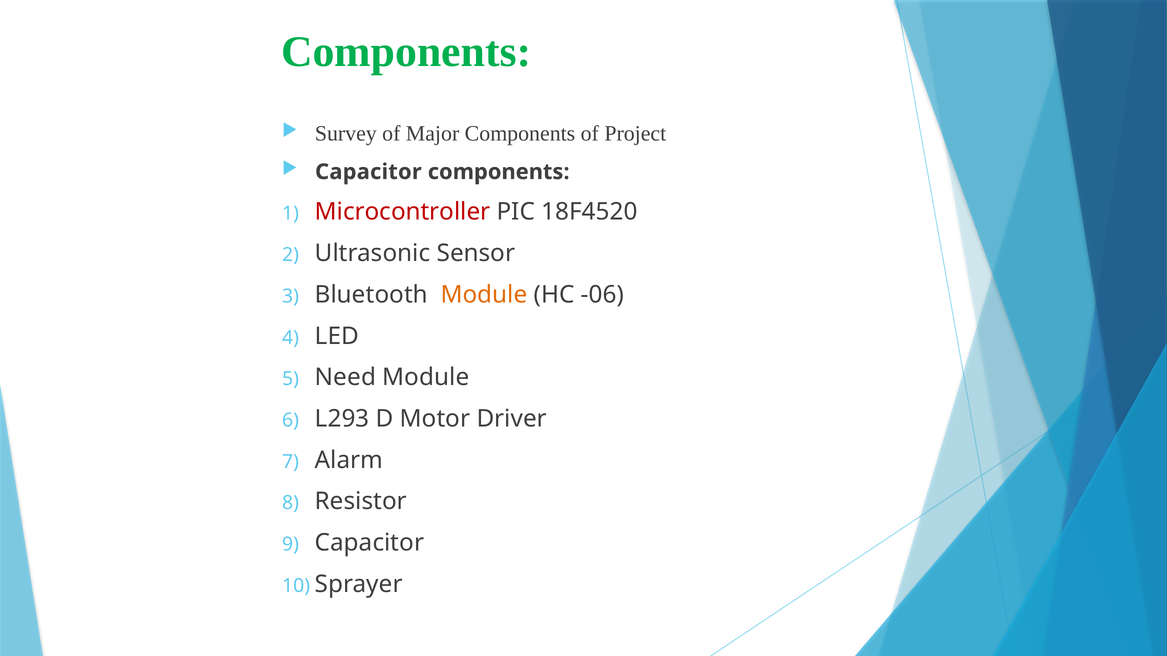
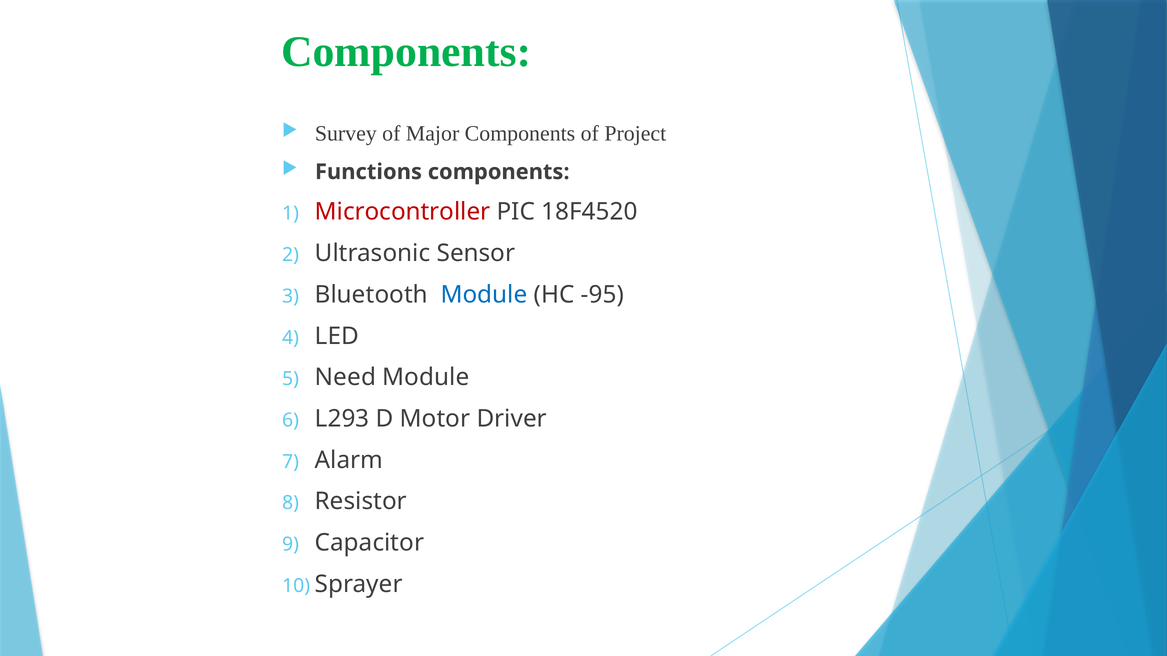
Capacitor at (368, 172): Capacitor -> Functions
Module at (484, 295) colour: orange -> blue
-06: -06 -> -95
